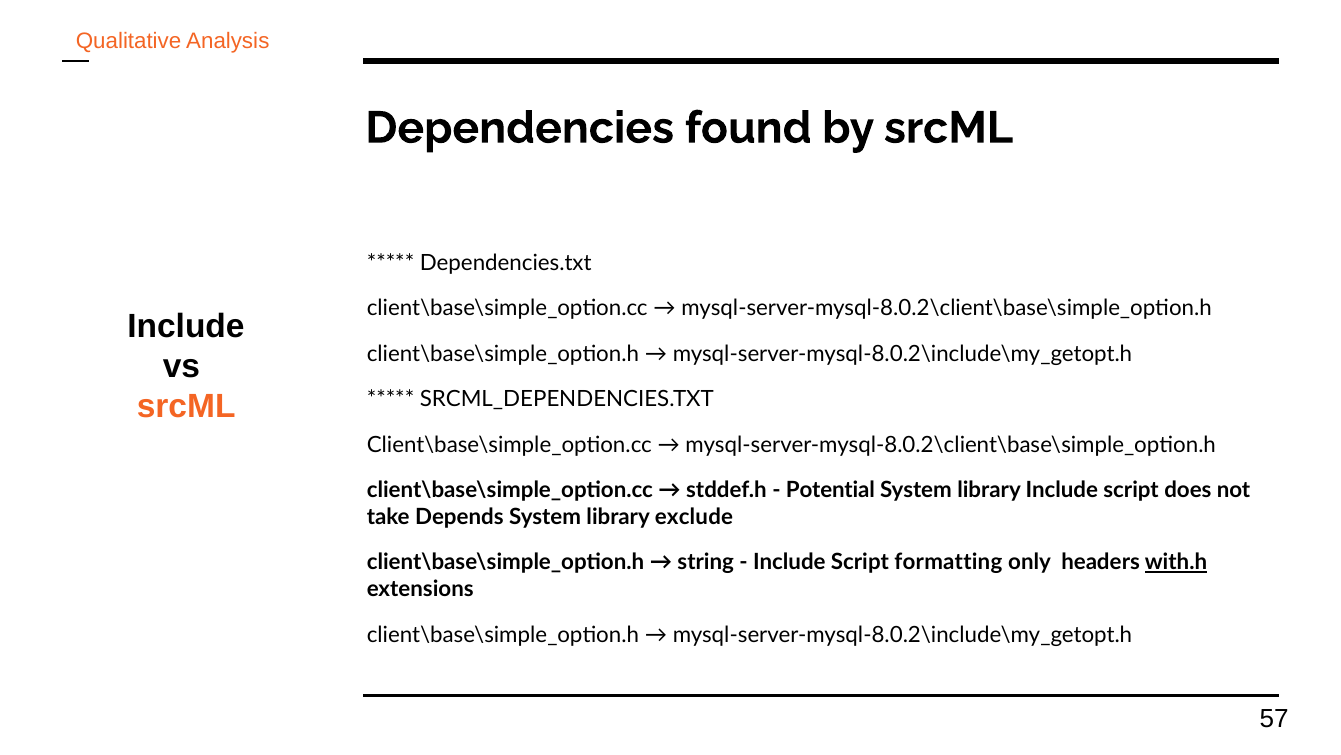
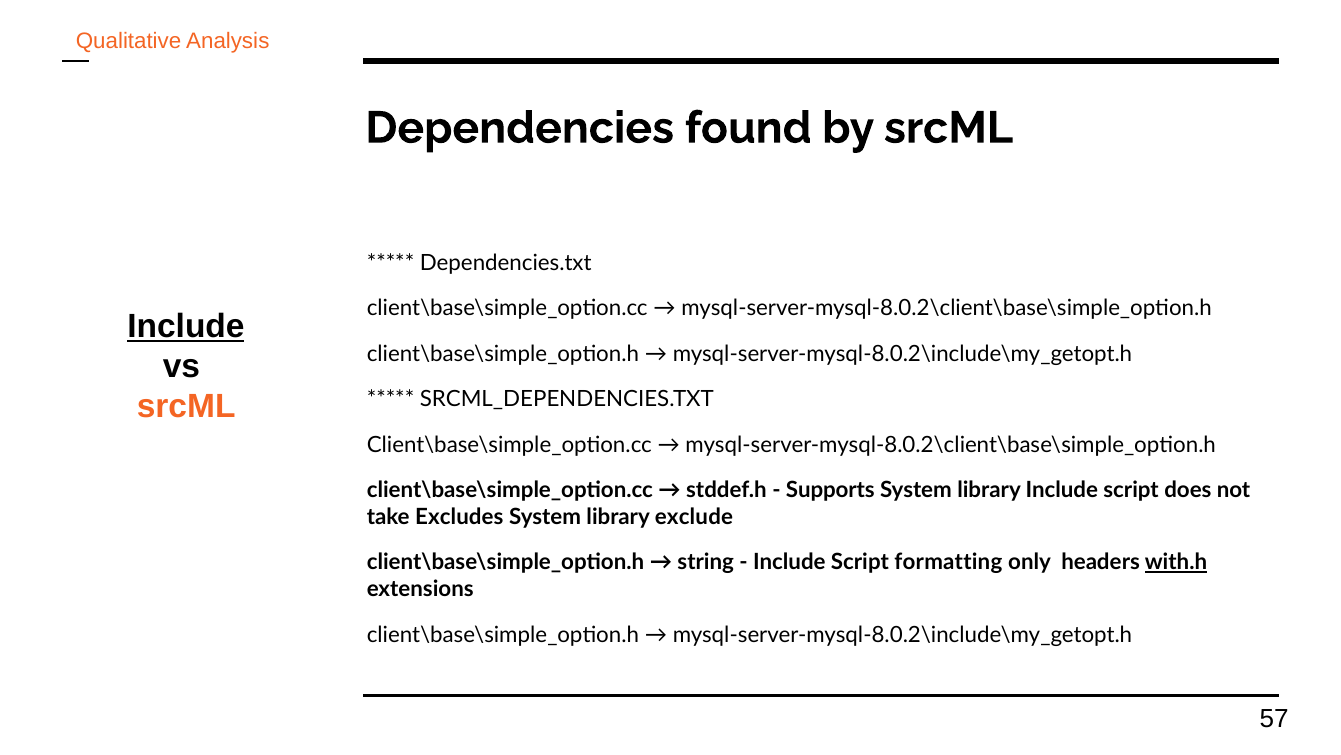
Include at (186, 326) underline: none -> present
Potential: Potential -> Supports
Depends: Depends -> Excludes
